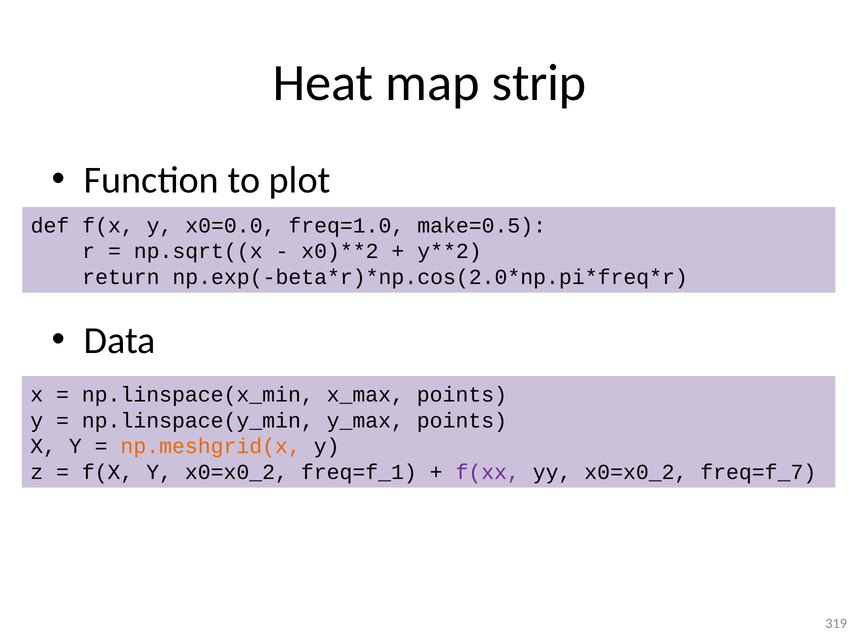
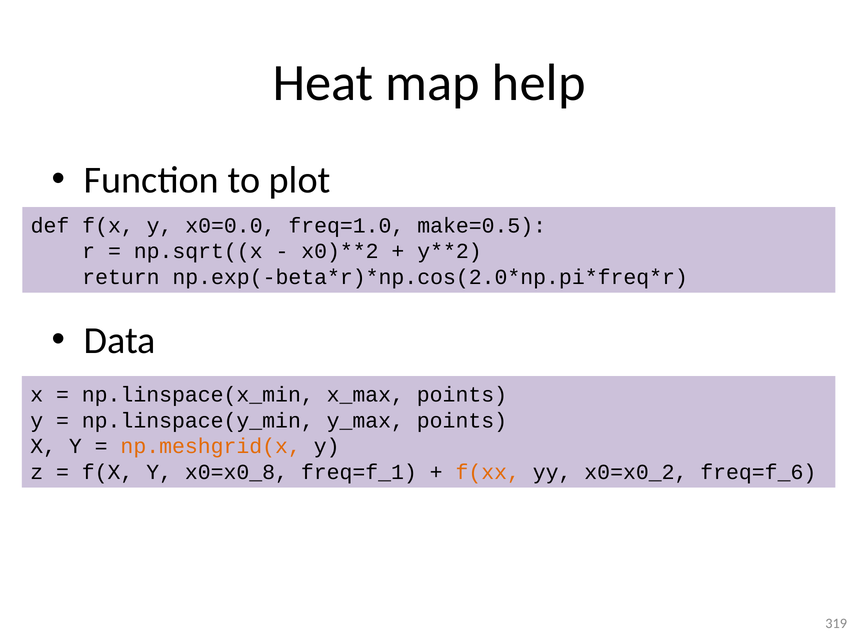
strip: strip -> help
Y x0=x0_2: x0=x0_2 -> x0=x0_8
f(xx colour: purple -> orange
freq=f_7: freq=f_7 -> freq=f_6
